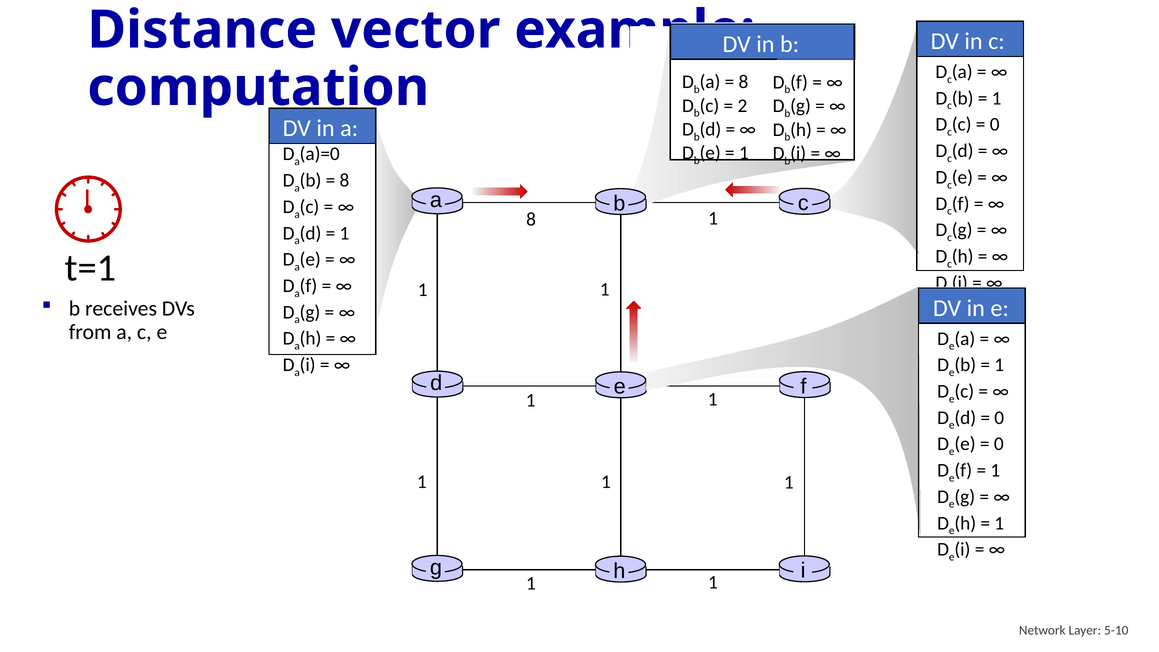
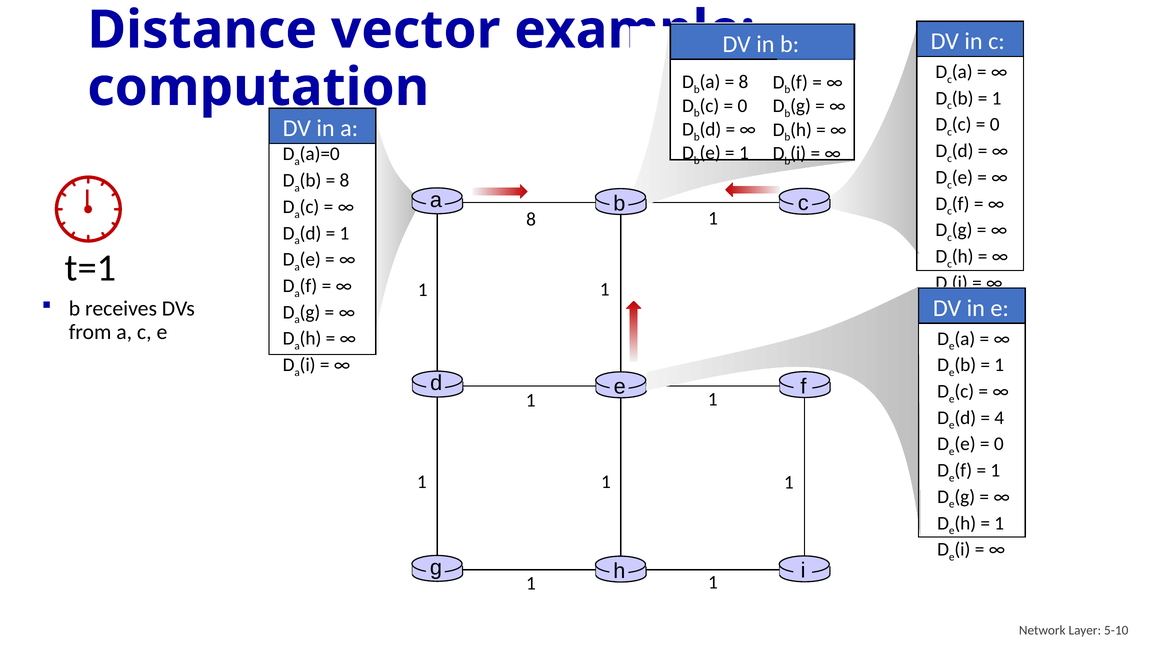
2 at (743, 106): 2 -> 0
0 at (999, 418): 0 -> 4
